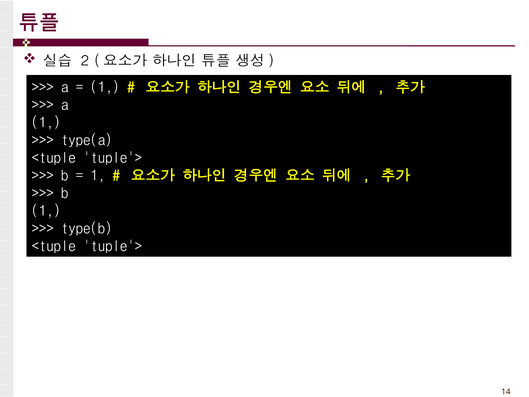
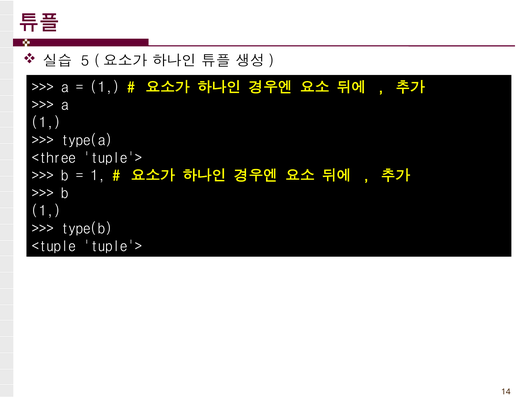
2: 2 -> 5
<tuple at (54, 158): <tuple -> <three
